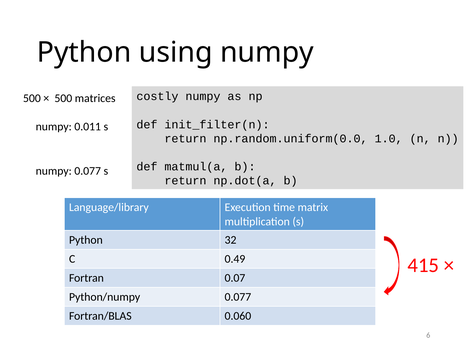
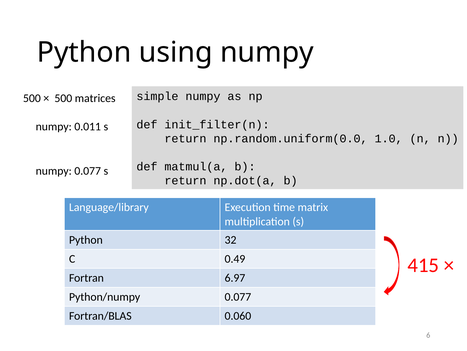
costly: costly -> simple
0.07: 0.07 -> 6.97
